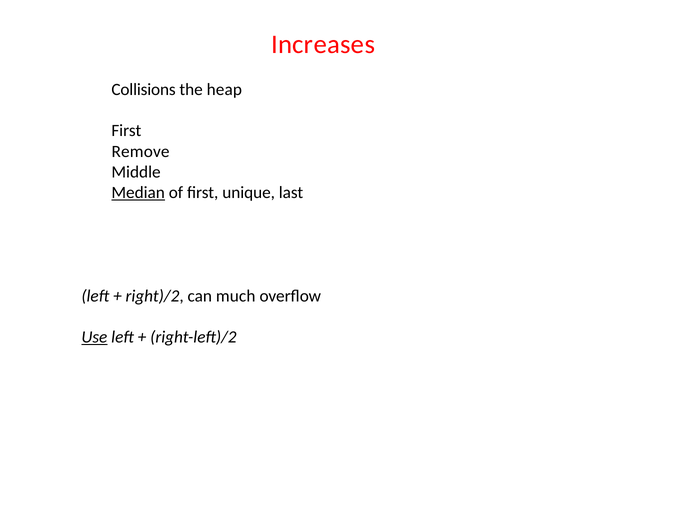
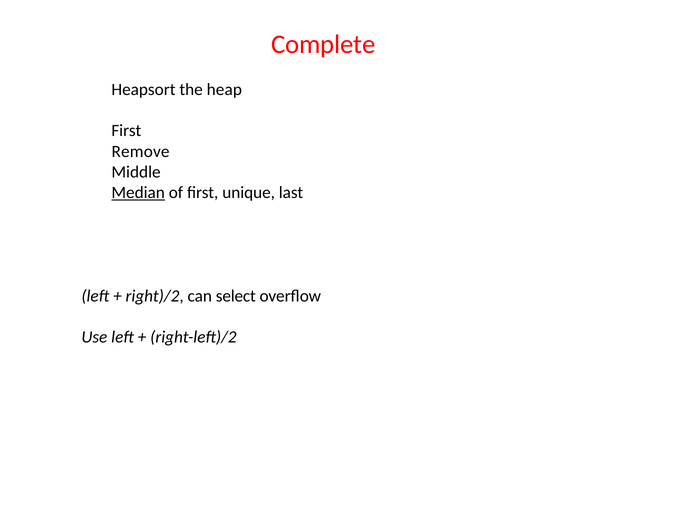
Increases: Increases -> Complete
Collisions: Collisions -> Heapsort
much: much -> select
Use underline: present -> none
